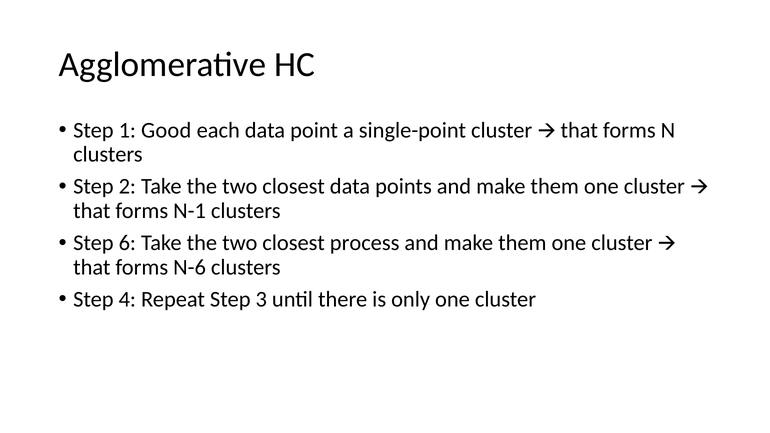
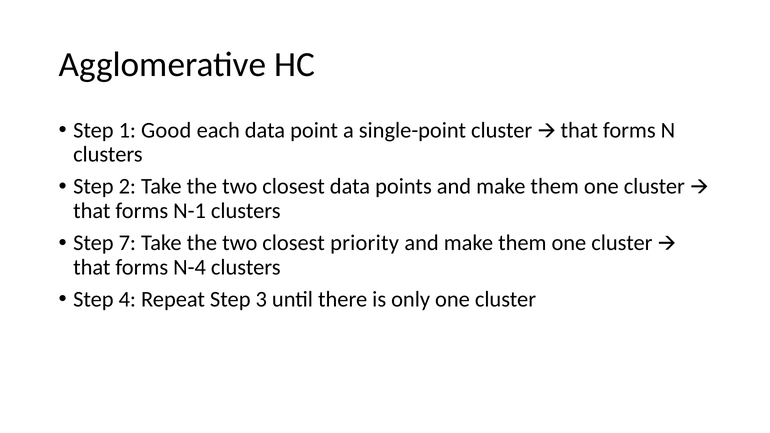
6: 6 -> 7
process: process -> priority
N-6: N-6 -> N-4
